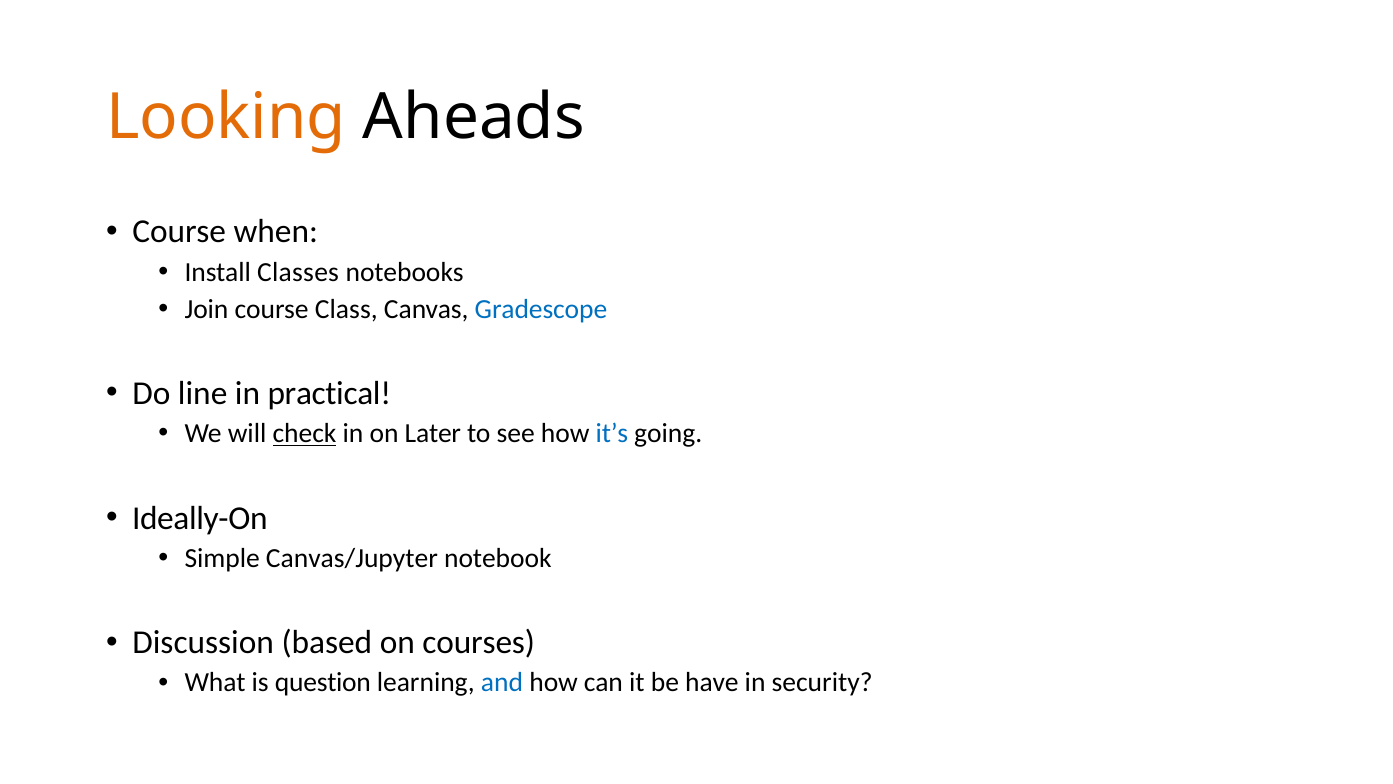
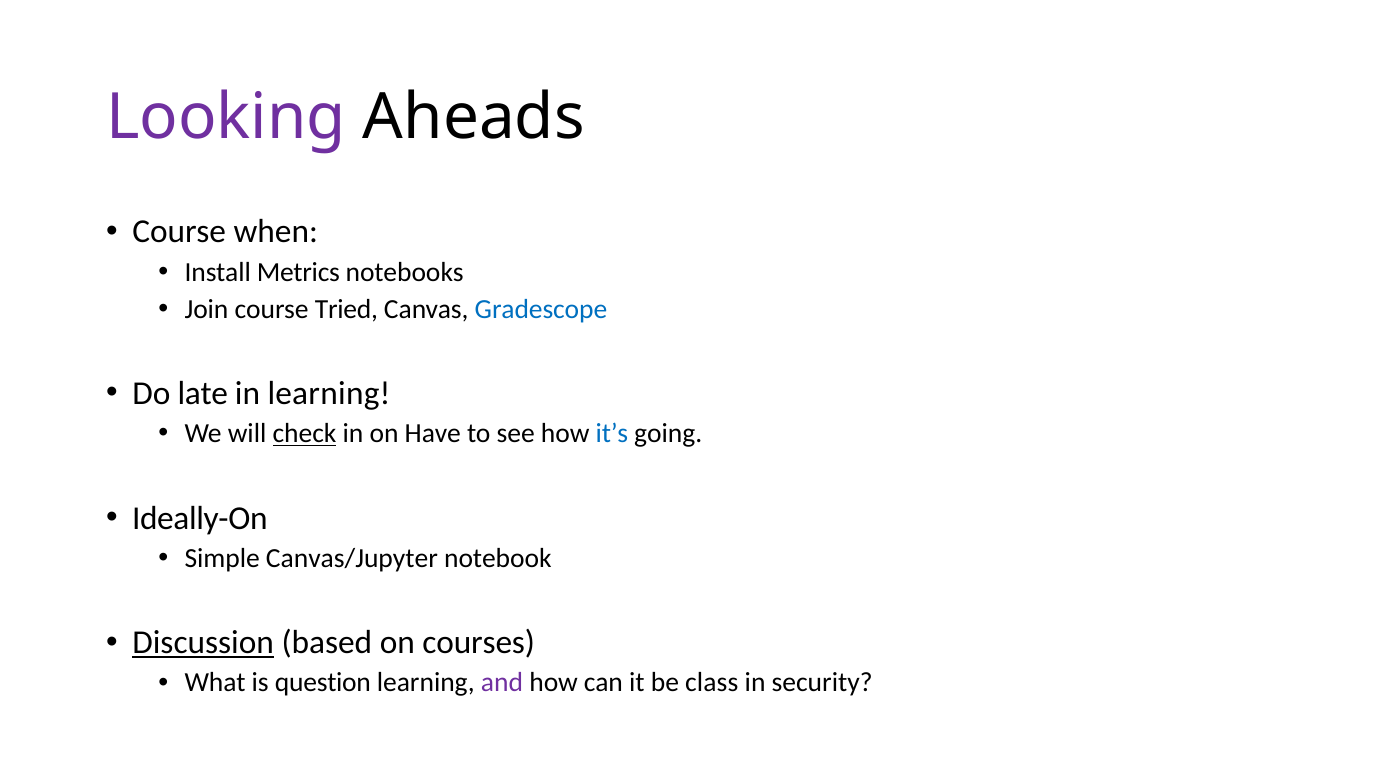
Looking colour: orange -> purple
Classes: Classes -> Metrics
Class: Class -> Tried
line: line -> late
in practical: practical -> learning
Later: Later -> Have
Discussion underline: none -> present
and colour: blue -> purple
have: have -> class
